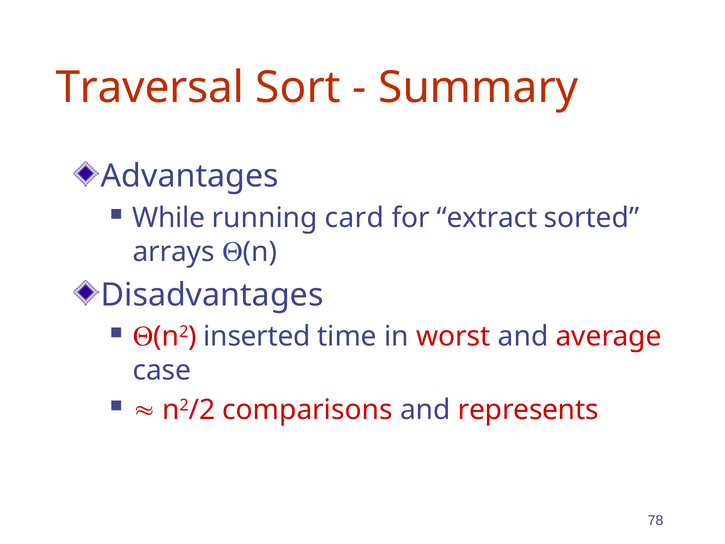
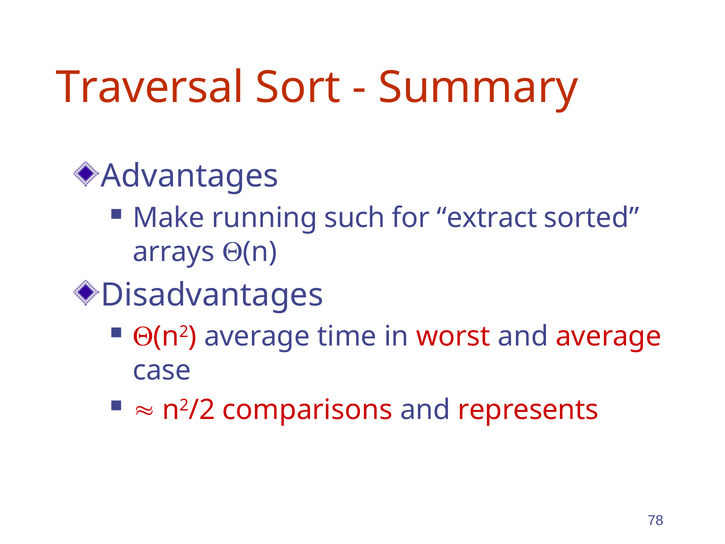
While: While -> Make
card: card -> such
inserted at (257, 336): inserted -> average
